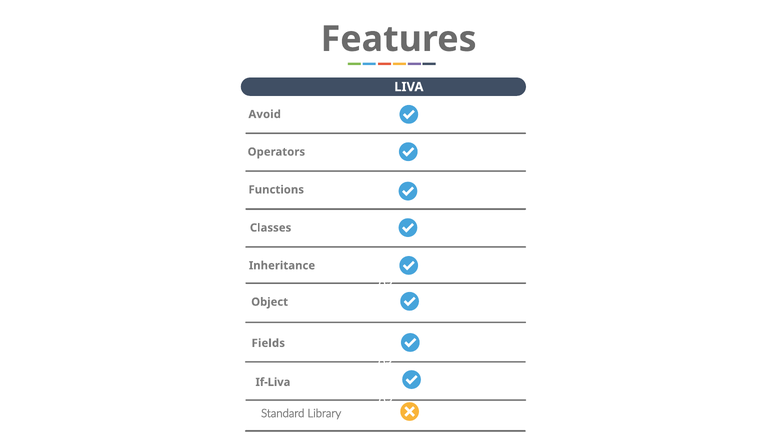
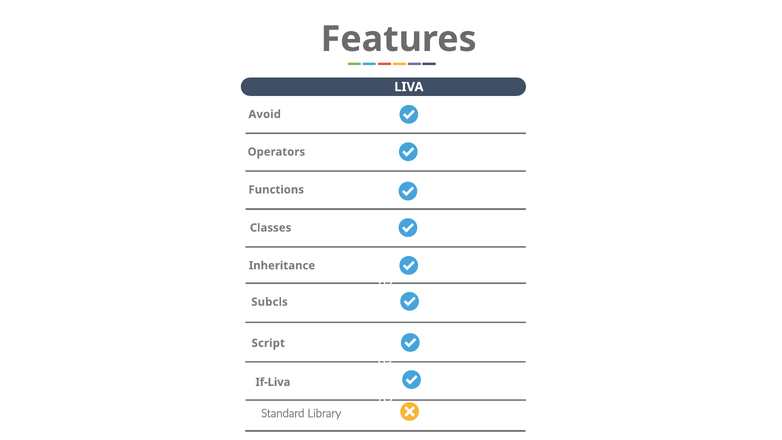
Object: Object -> Subcls
Fields: Fields -> Script
